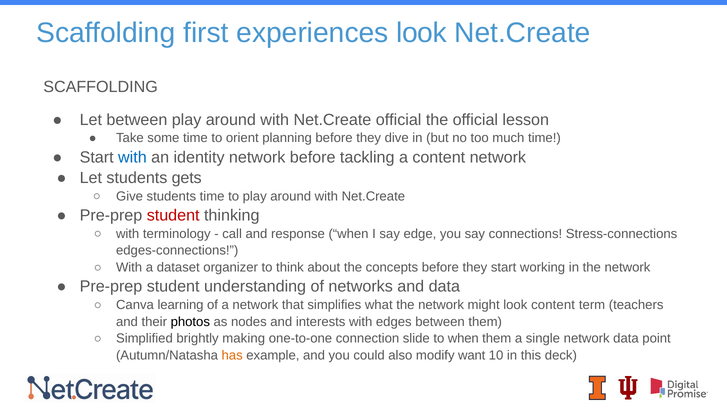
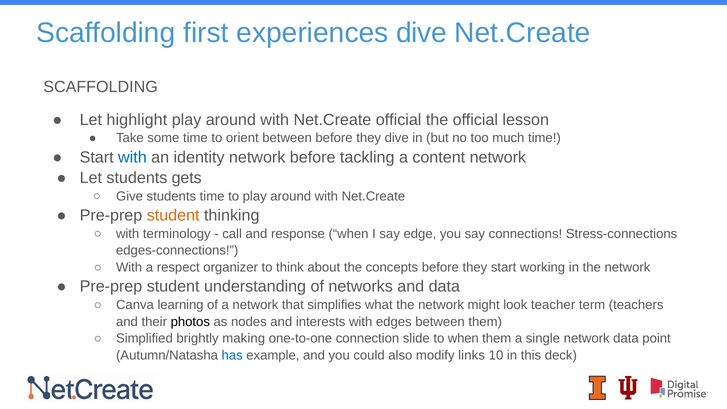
experiences look: look -> dive
Let between: between -> highlight
orient planning: planning -> between
student at (173, 215) colour: red -> orange
dataset: dataset -> respect
look content: content -> teacher
has colour: orange -> blue
want: want -> links
